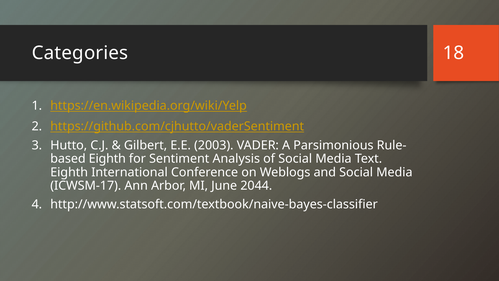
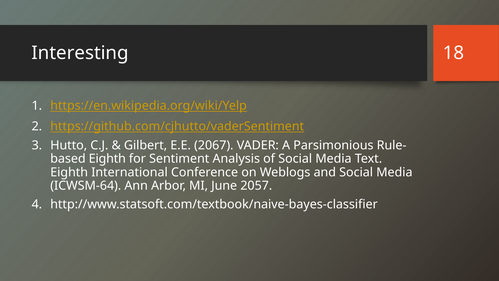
Categories: Categories -> Interesting
2003: 2003 -> 2067
ICWSM-17: ICWSM-17 -> ICWSM-64
2044: 2044 -> 2057
